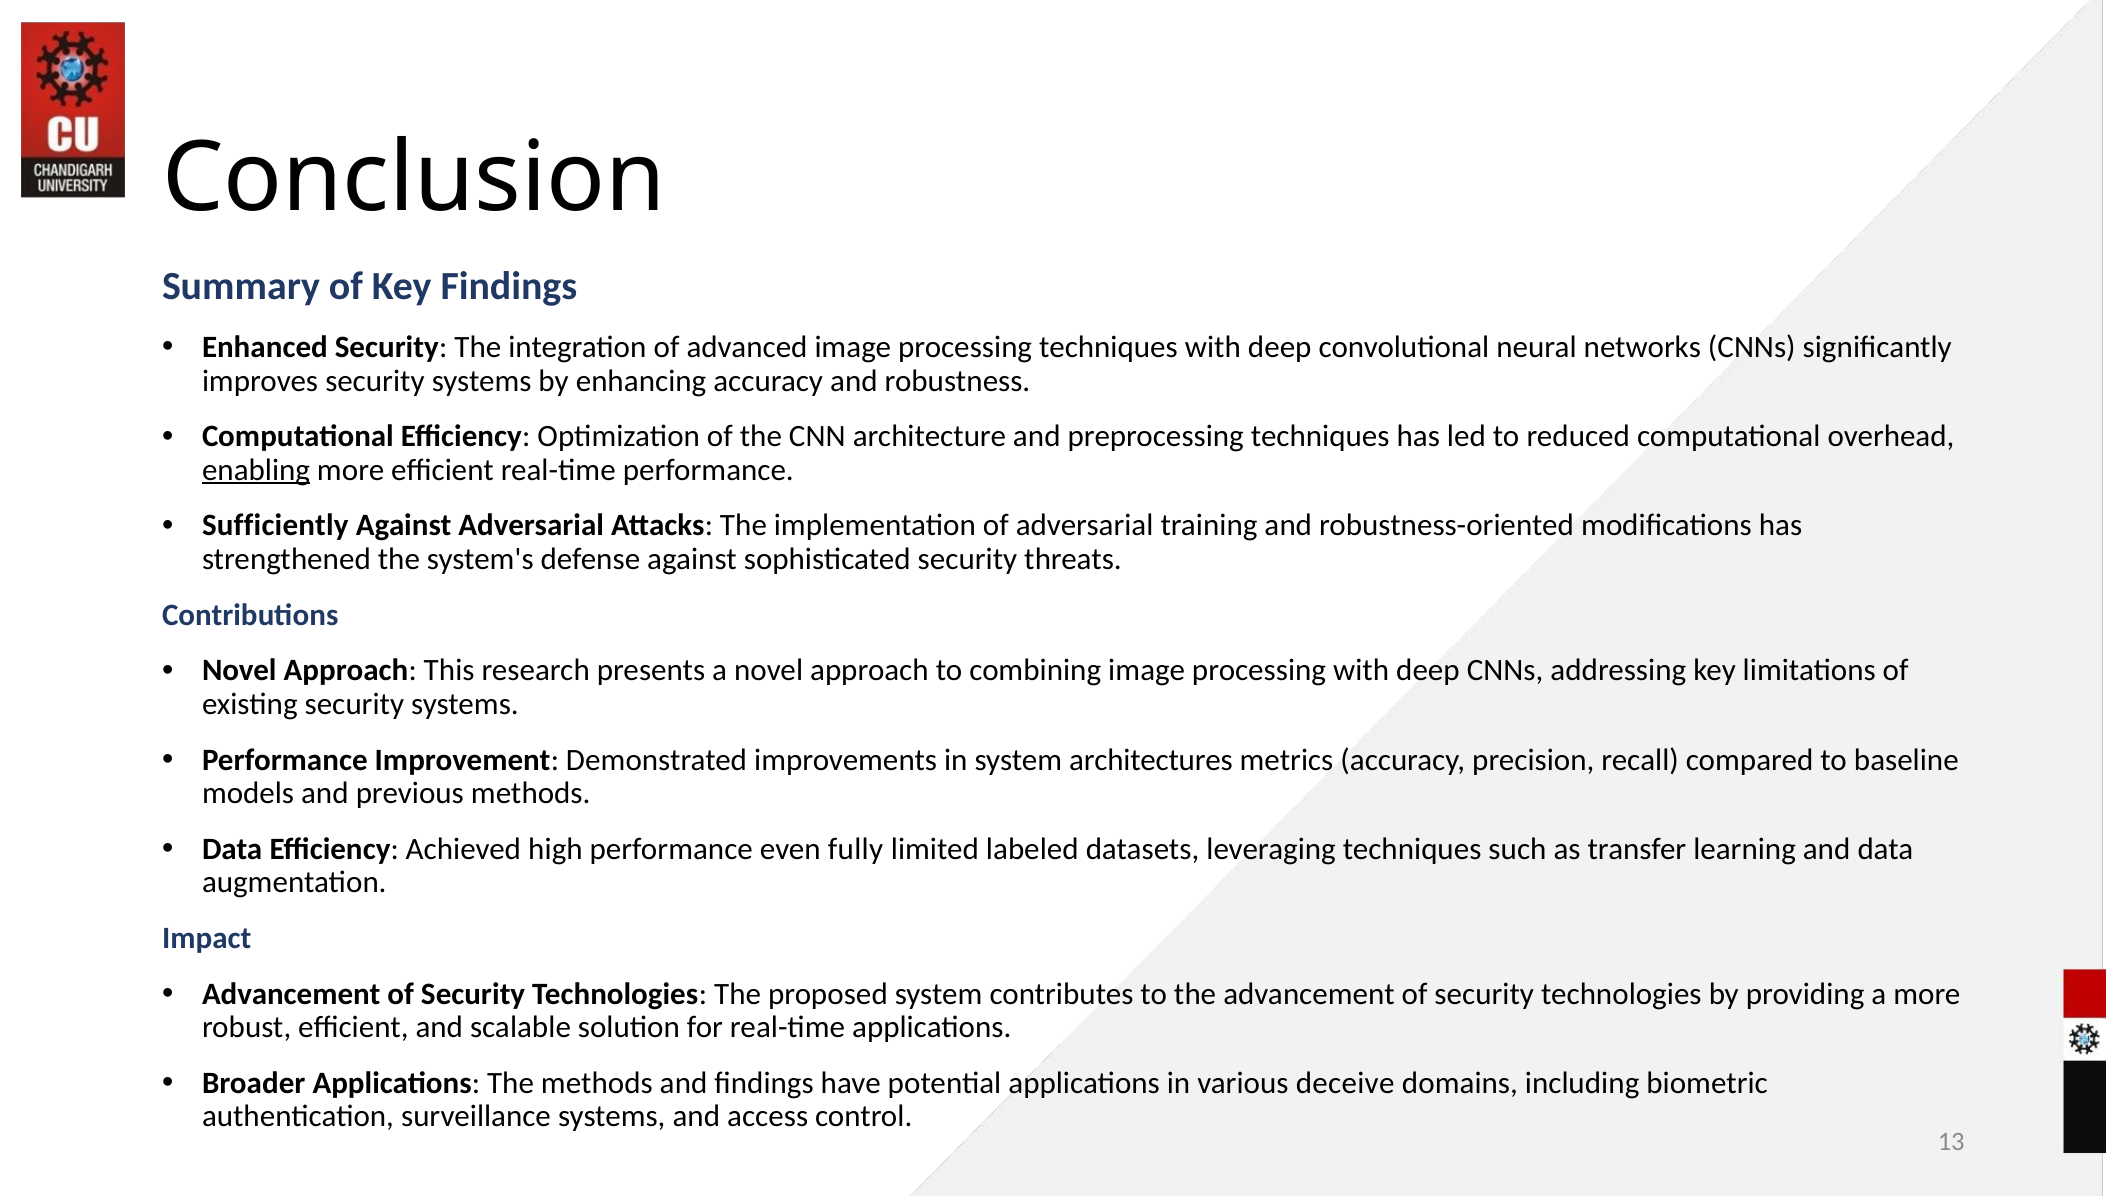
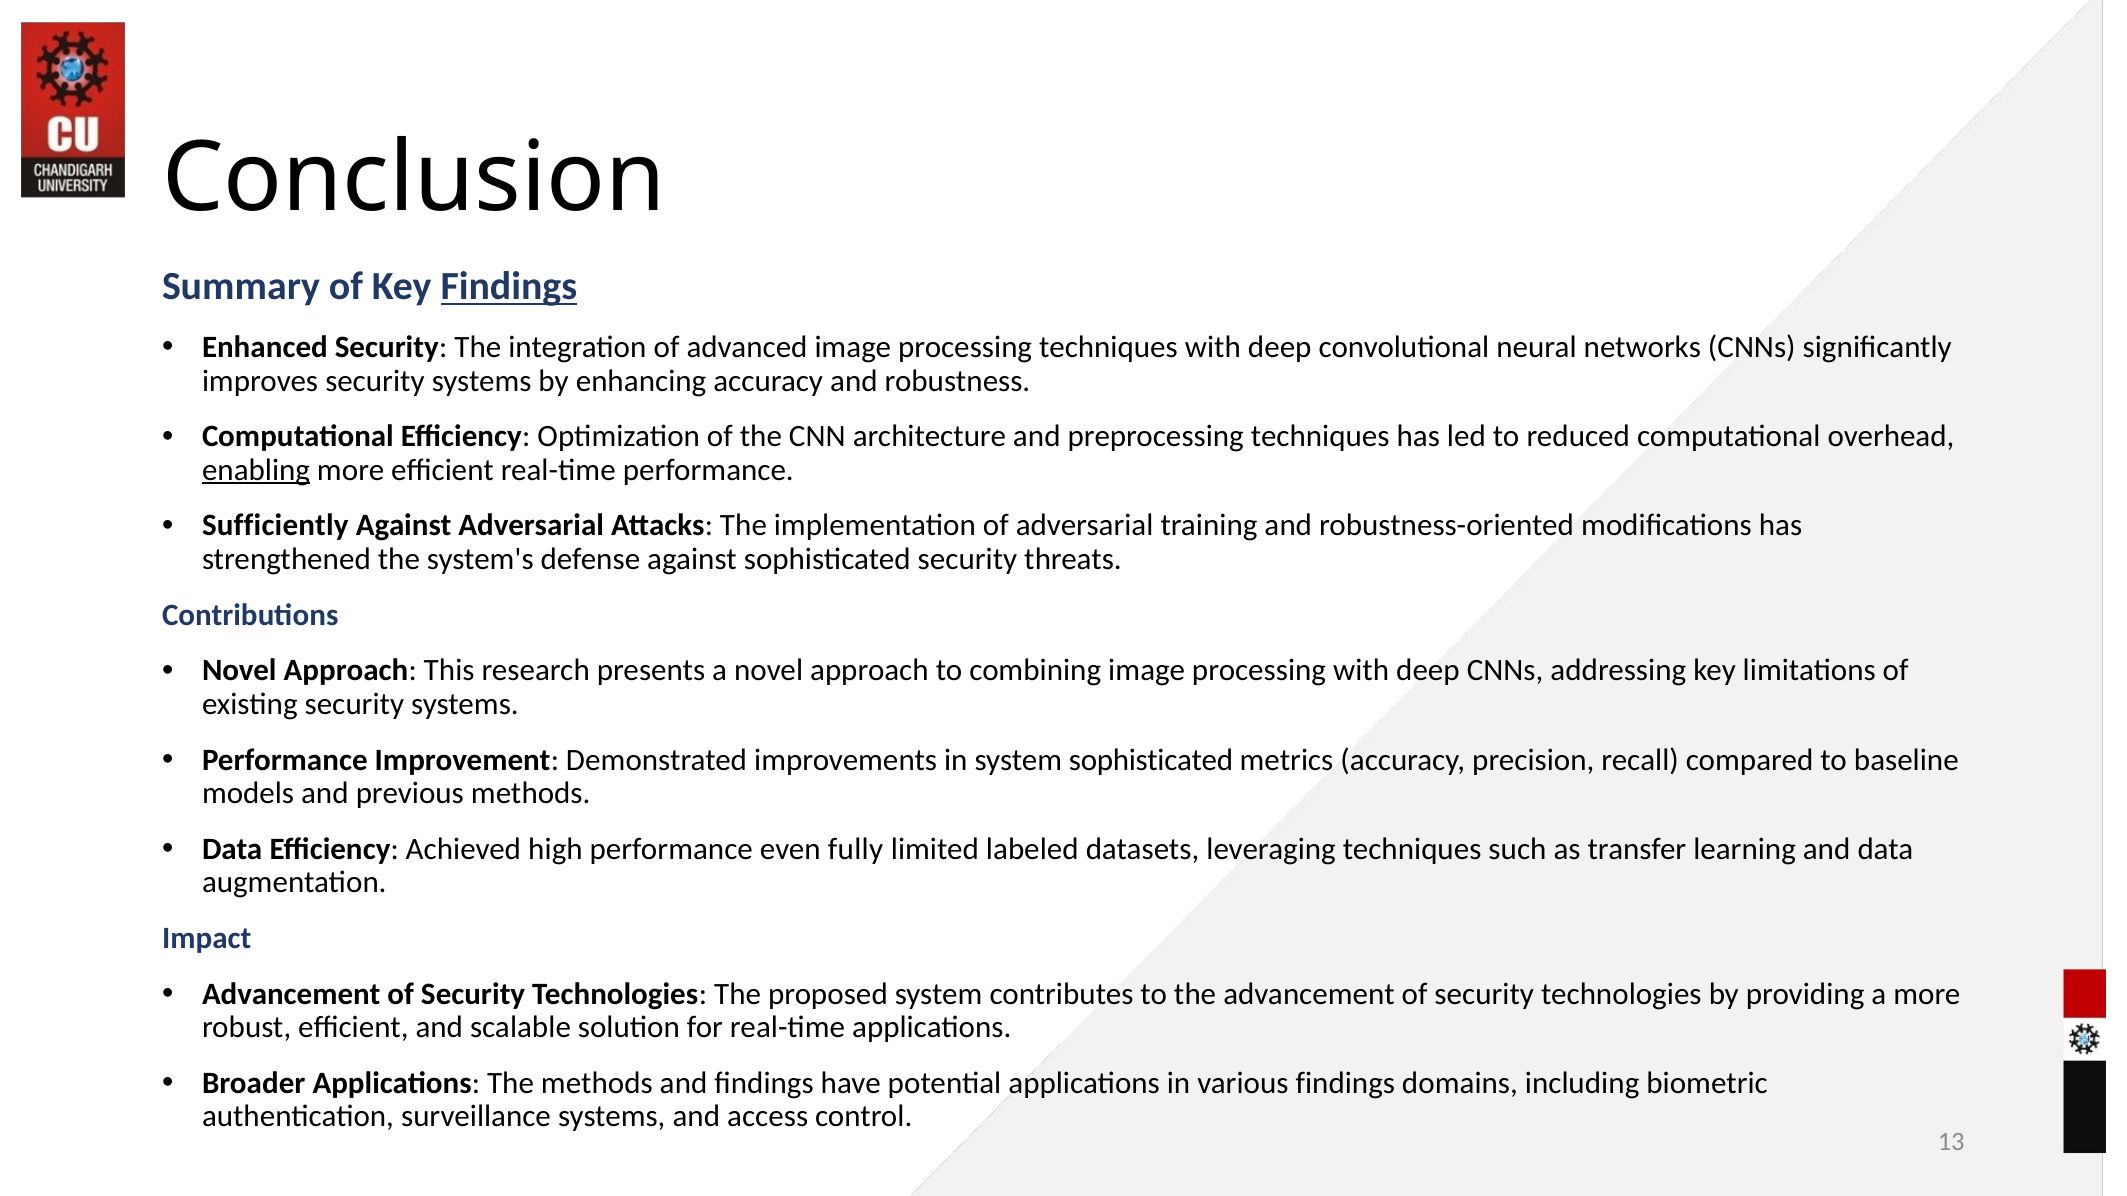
Findings at (509, 287) underline: none -> present
system architectures: architectures -> sophisticated
various deceive: deceive -> findings
